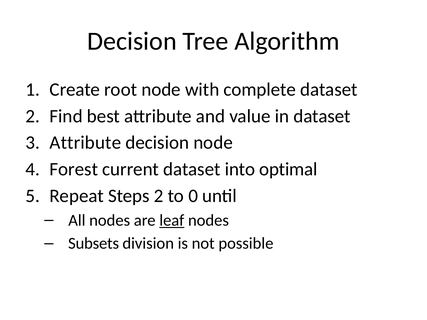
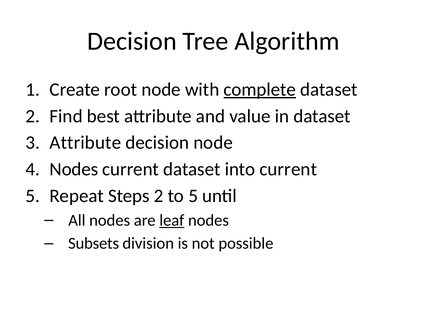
complete underline: none -> present
Forest at (74, 169): Forest -> Nodes
into optimal: optimal -> current
to 0: 0 -> 5
